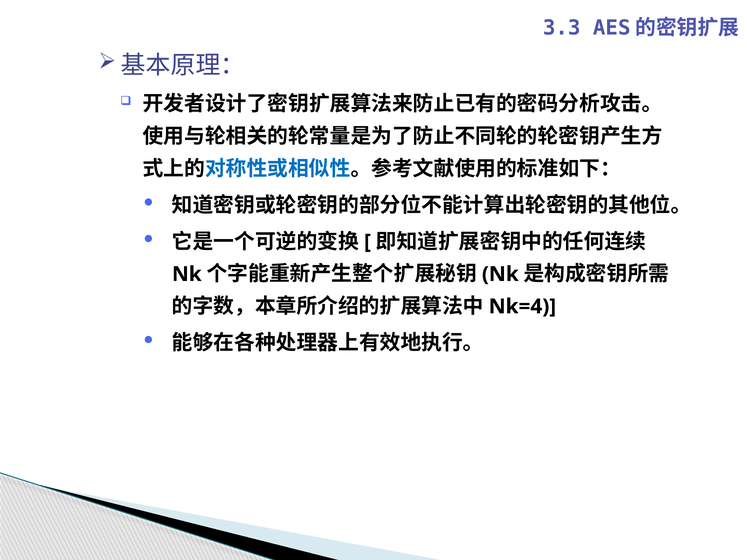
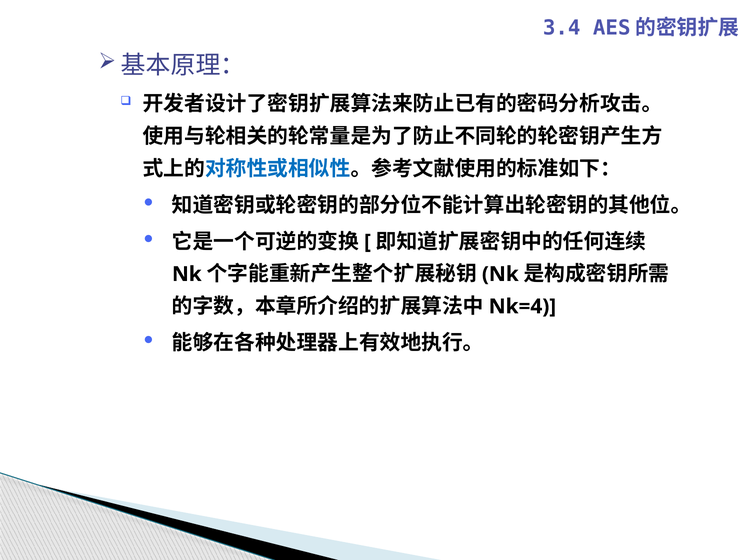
3.3: 3.3 -> 3.4
